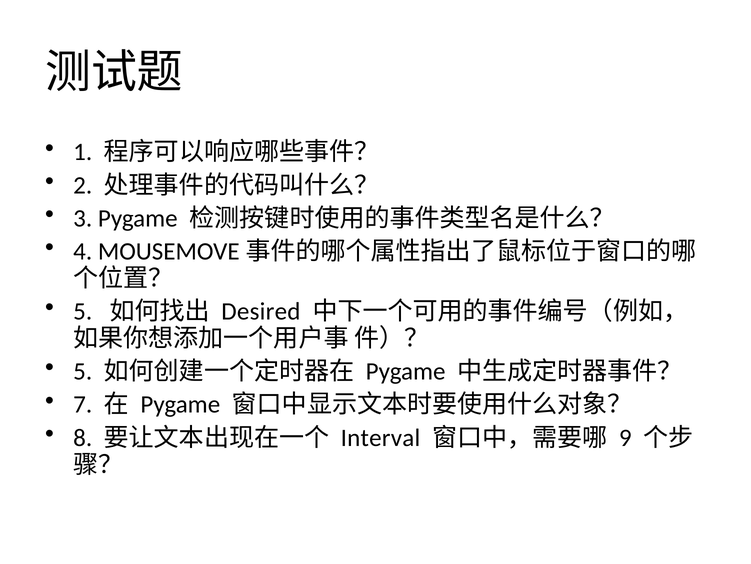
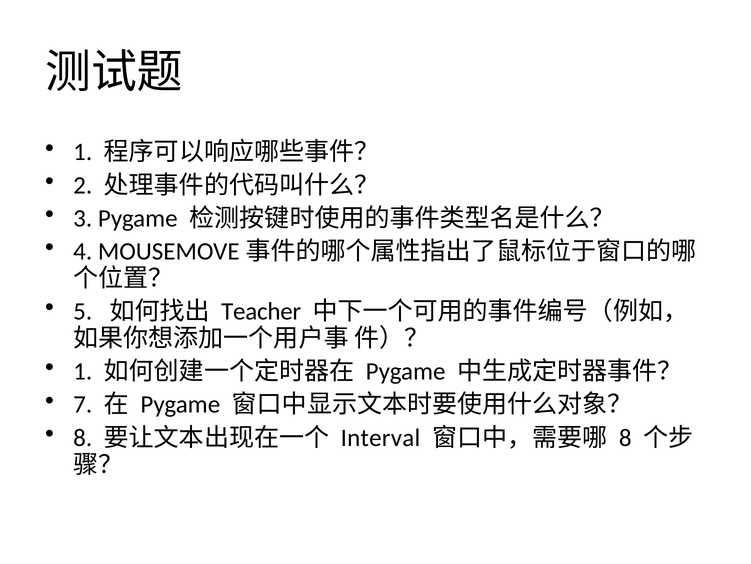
Desired: Desired -> Teacher
5 at (83, 371): 5 -> 1
9 at (625, 437): 9 -> 8
